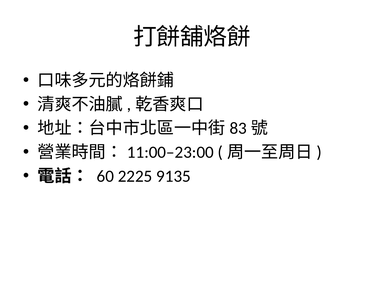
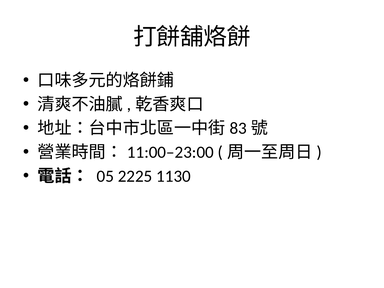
60: 60 -> 05
9135: 9135 -> 1130
